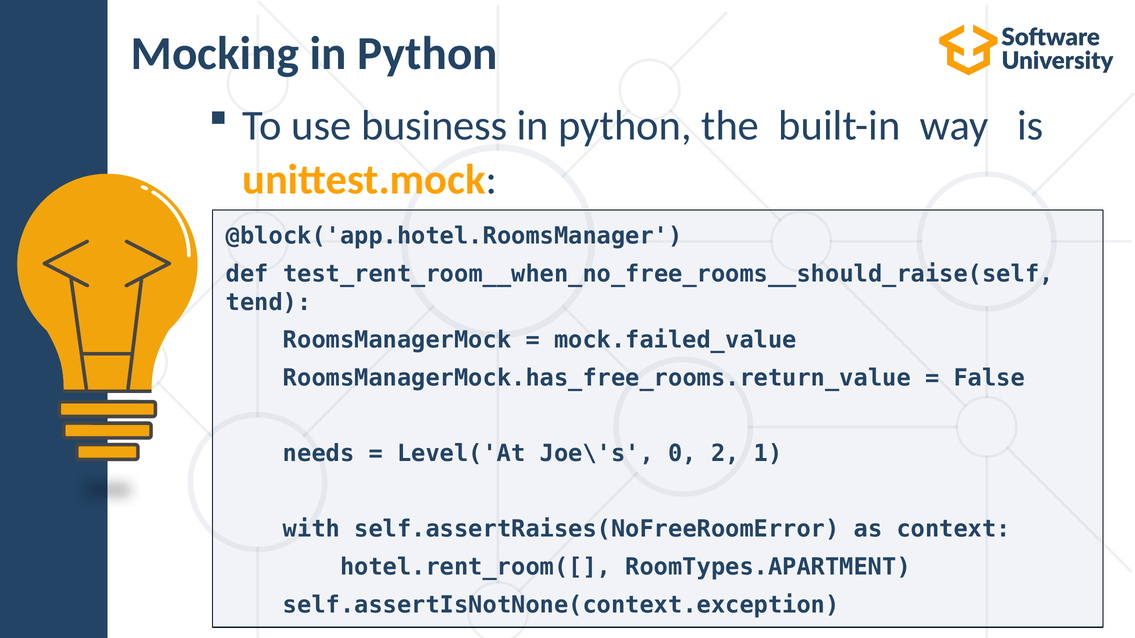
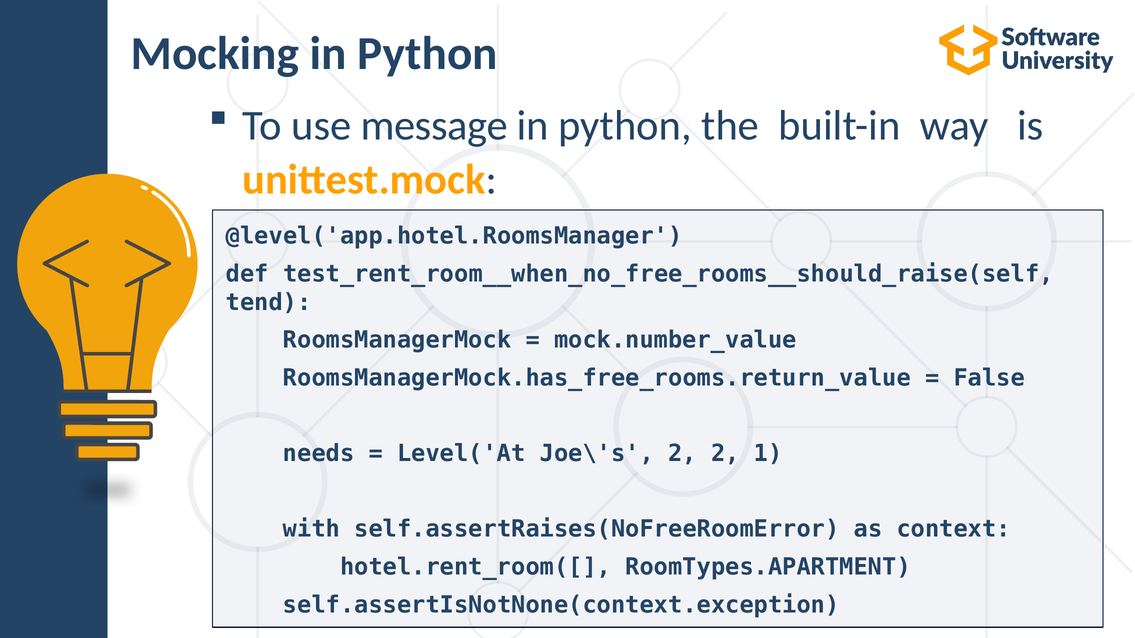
business: business -> message
@block('app.hotel.RoomsManager: @block('app.hotel.RoomsManager -> @level('app.hotel.RoomsManager
mock.failed_value: mock.failed_value -> mock.number_value
Joe\'s 0: 0 -> 2
